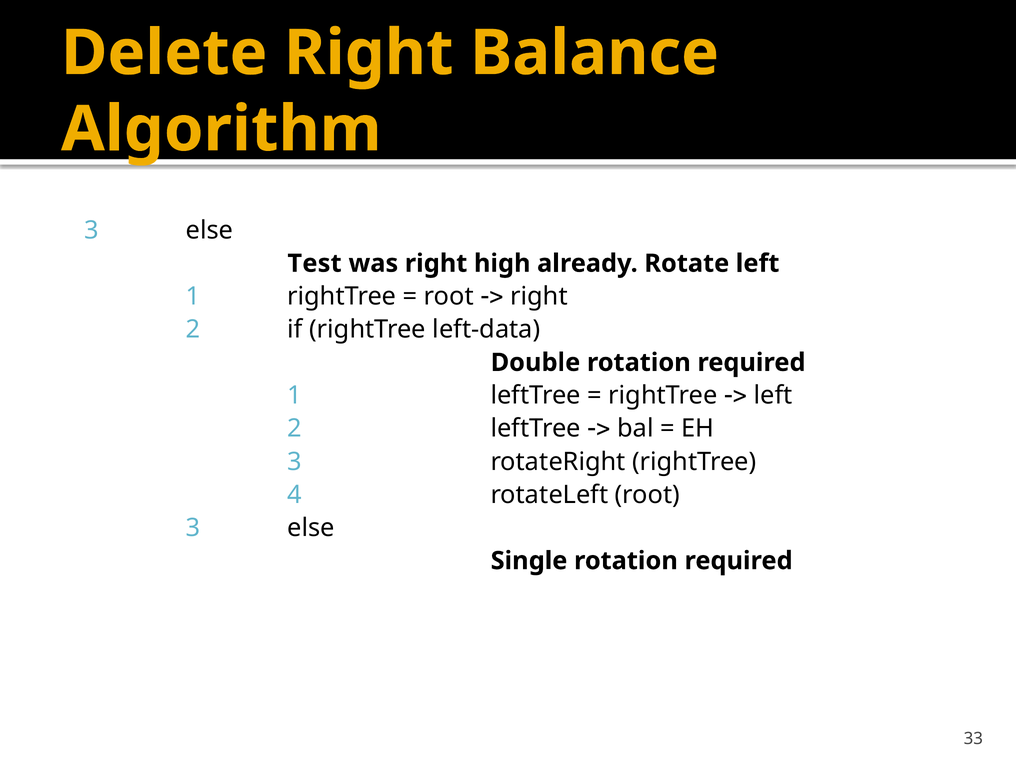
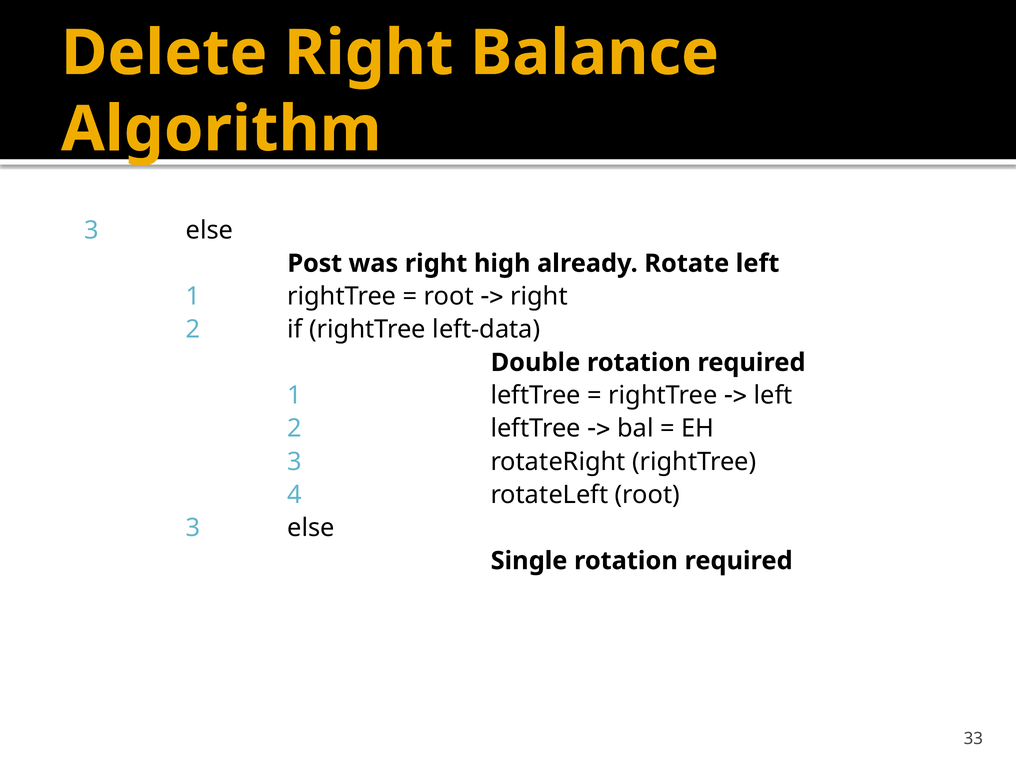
Test: Test -> Post
